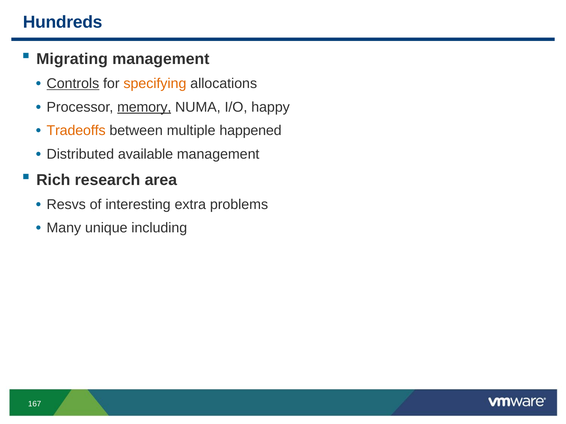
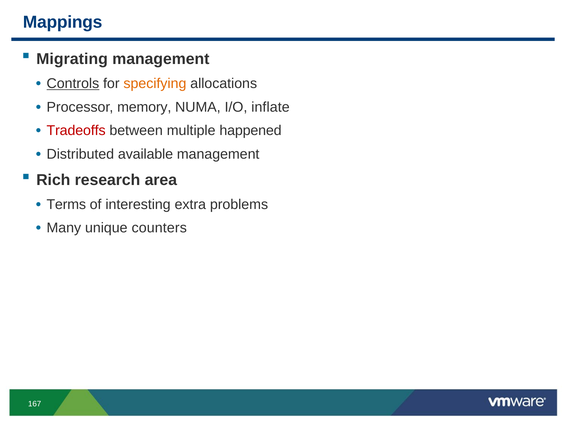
Hundreds: Hundreds -> Mappings
memory underline: present -> none
happy: happy -> inflate
Tradeoffs colour: orange -> red
Resvs: Resvs -> Terms
including: including -> counters
